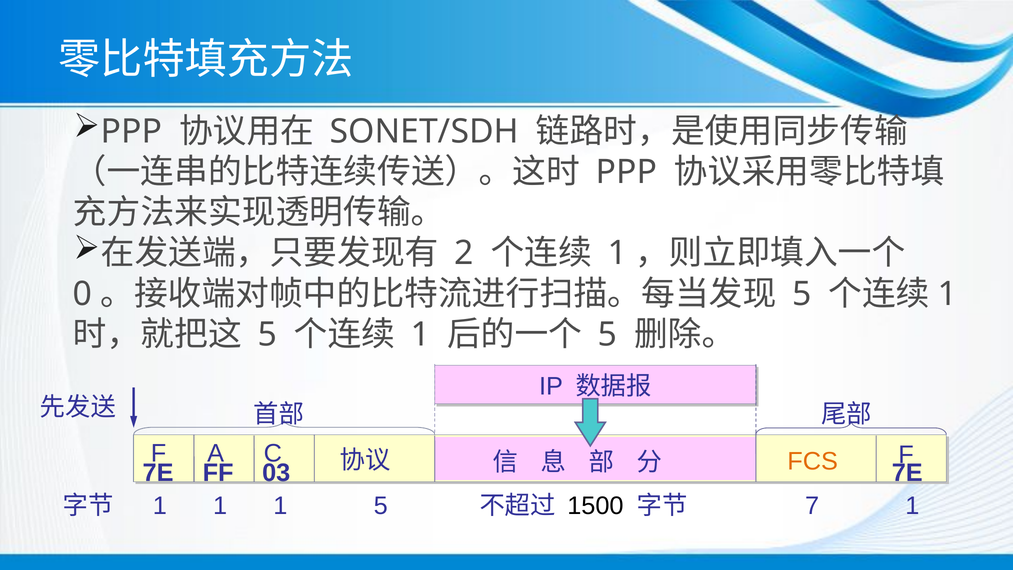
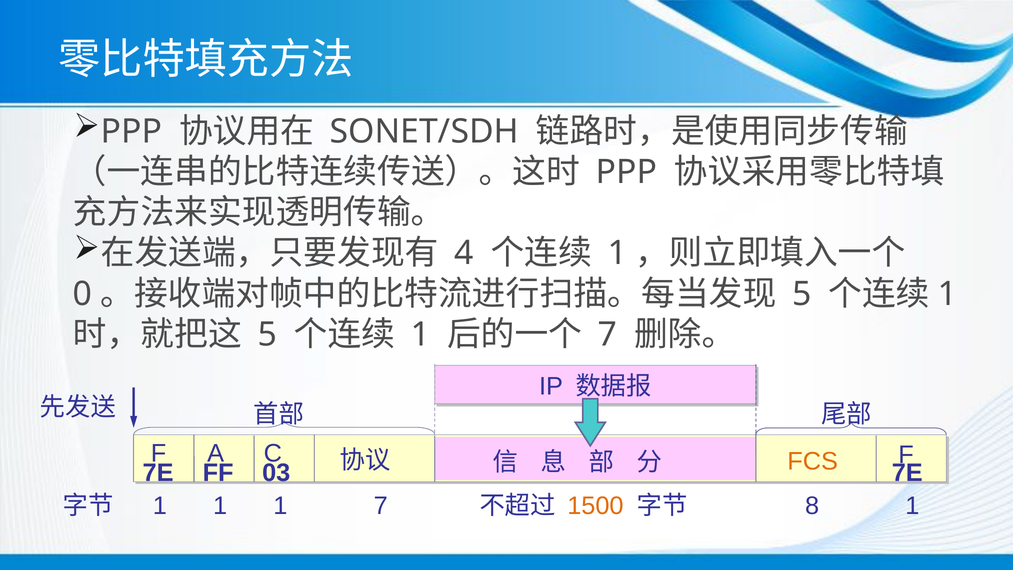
2: 2 -> 4
5 at (608, 334): 5 -> 7
1 5: 5 -> 7
1500 colour: black -> orange
7: 7 -> 8
